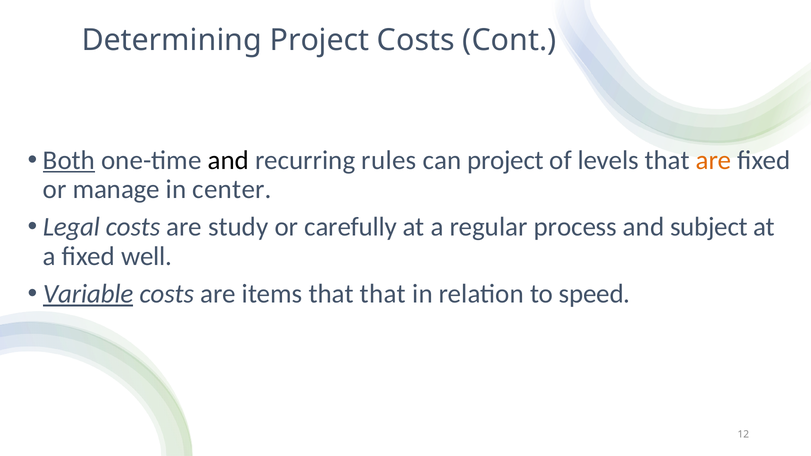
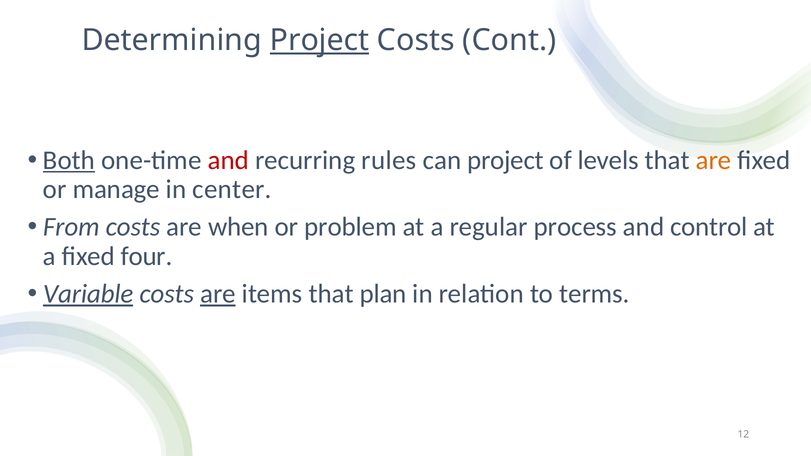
Project at (319, 40) underline: none -> present
and at (228, 160) colour: black -> red
Legal: Legal -> From
study: study -> when
carefully: carefully -> problem
subject: subject -> control
well: well -> four
are at (218, 294) underline: none -> present
that that: that -> plan
speed: speed -> terms
